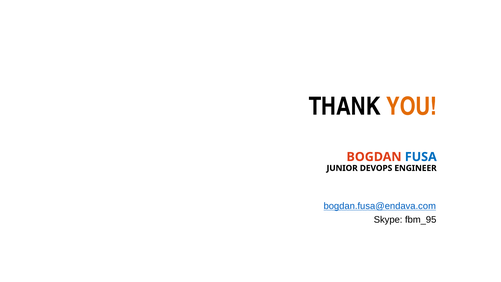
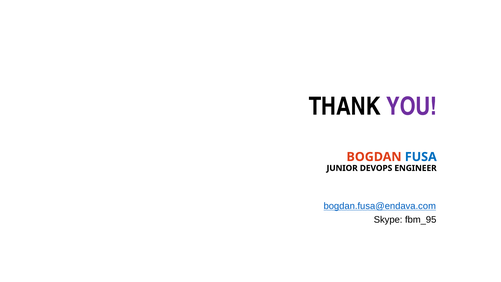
YOU colour: orange -> purple
